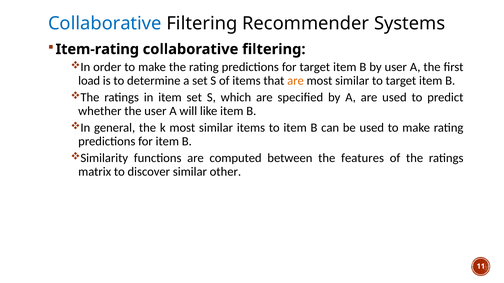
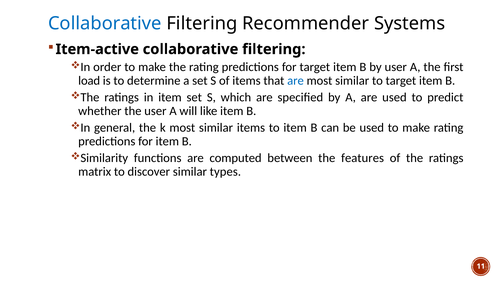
Item-rating: Item-rating -> Item-active
are at (296, 81) colour: orange -> blue
other: other -> types
